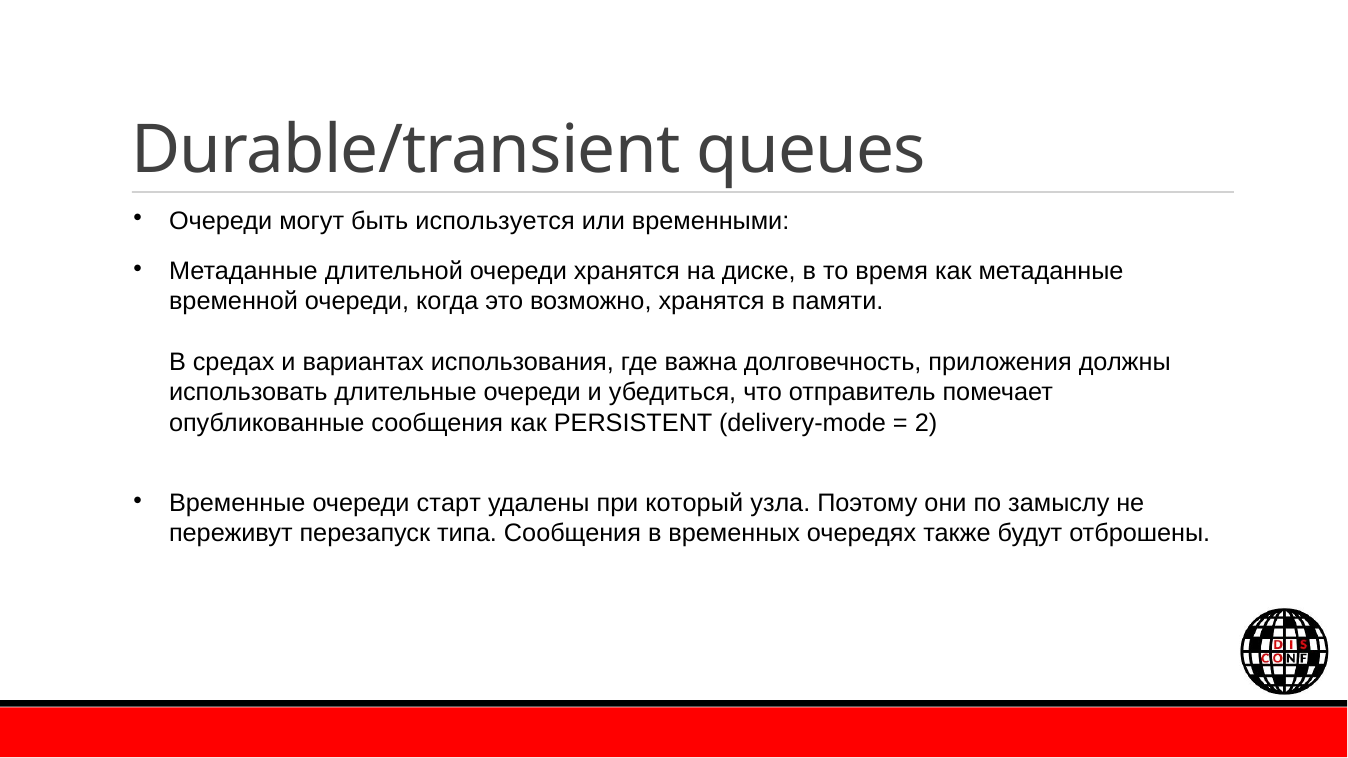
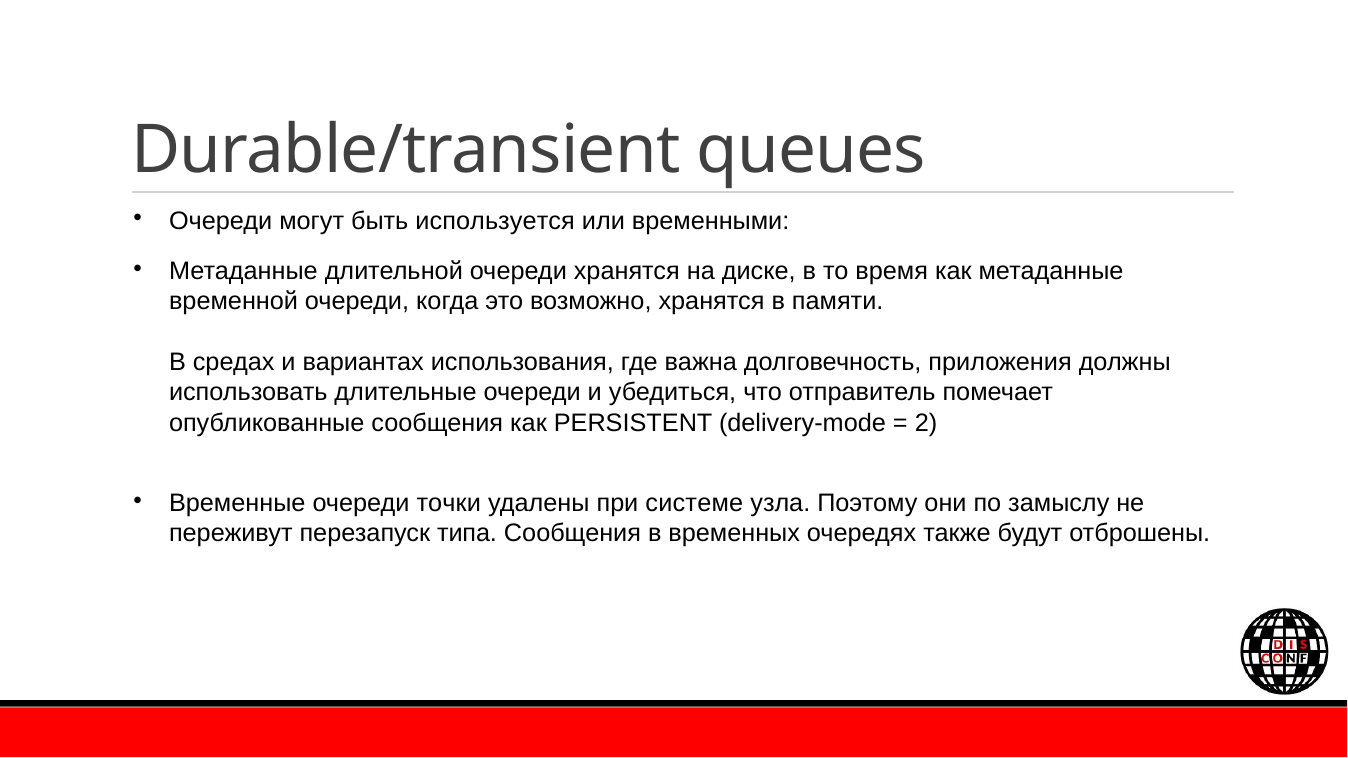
старт: старт -> точки
который: который -> системе
